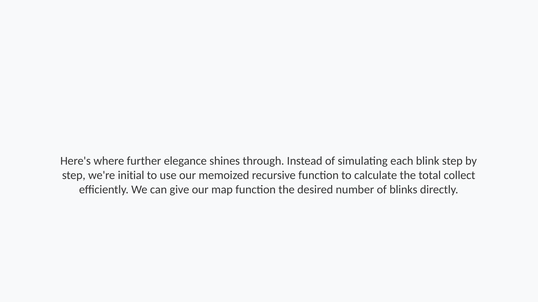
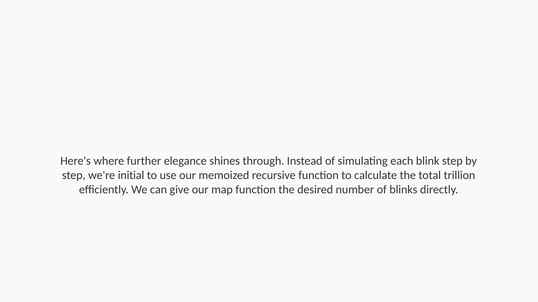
collect: collect -> trillion
